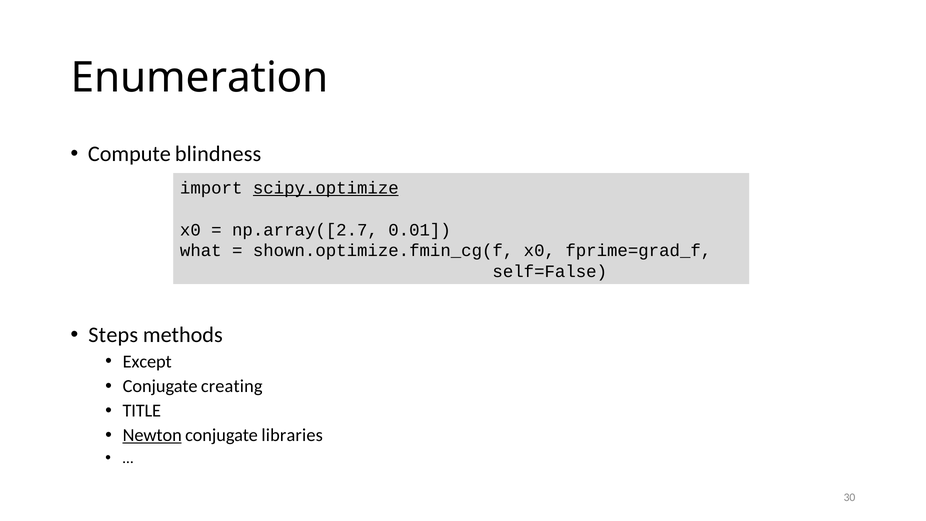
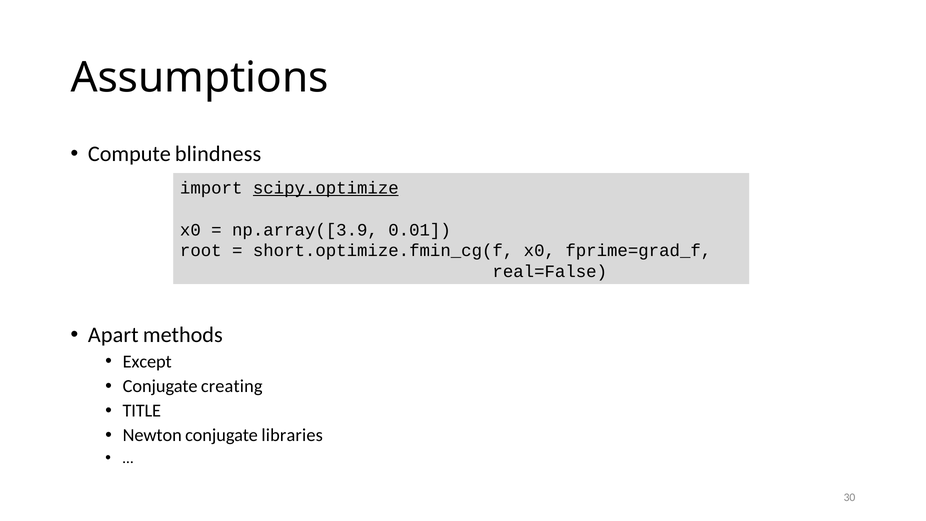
Enumeration: Enumeration -> Assumptions
np.array([2.7: np.array([2.7 -> np.array([3.9
what: what -> root
shown.optimize.fmin_cg(f: shown.optimize.fmin_cg(f -> short.optimize.fmin_cg(f
self=False: self=False -> real=False
Steps: Steps -> Apart
Newton underline: present -> none
